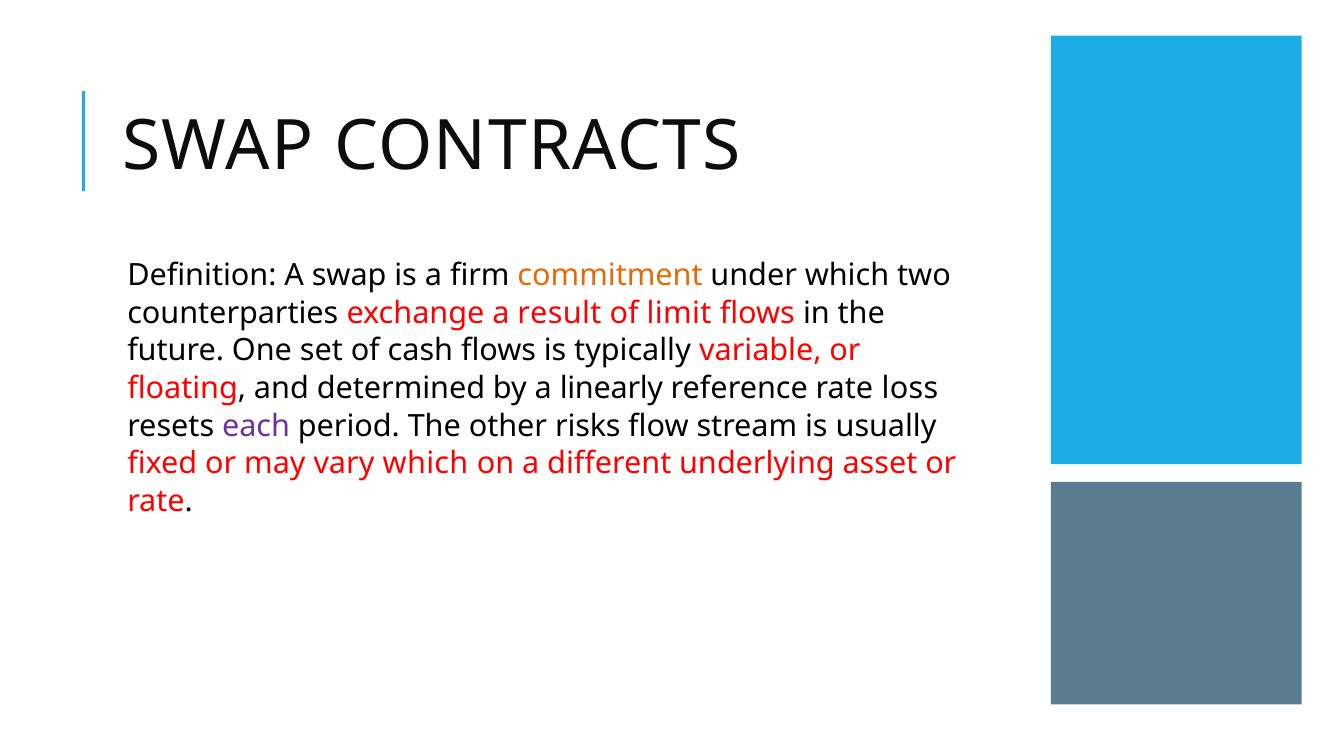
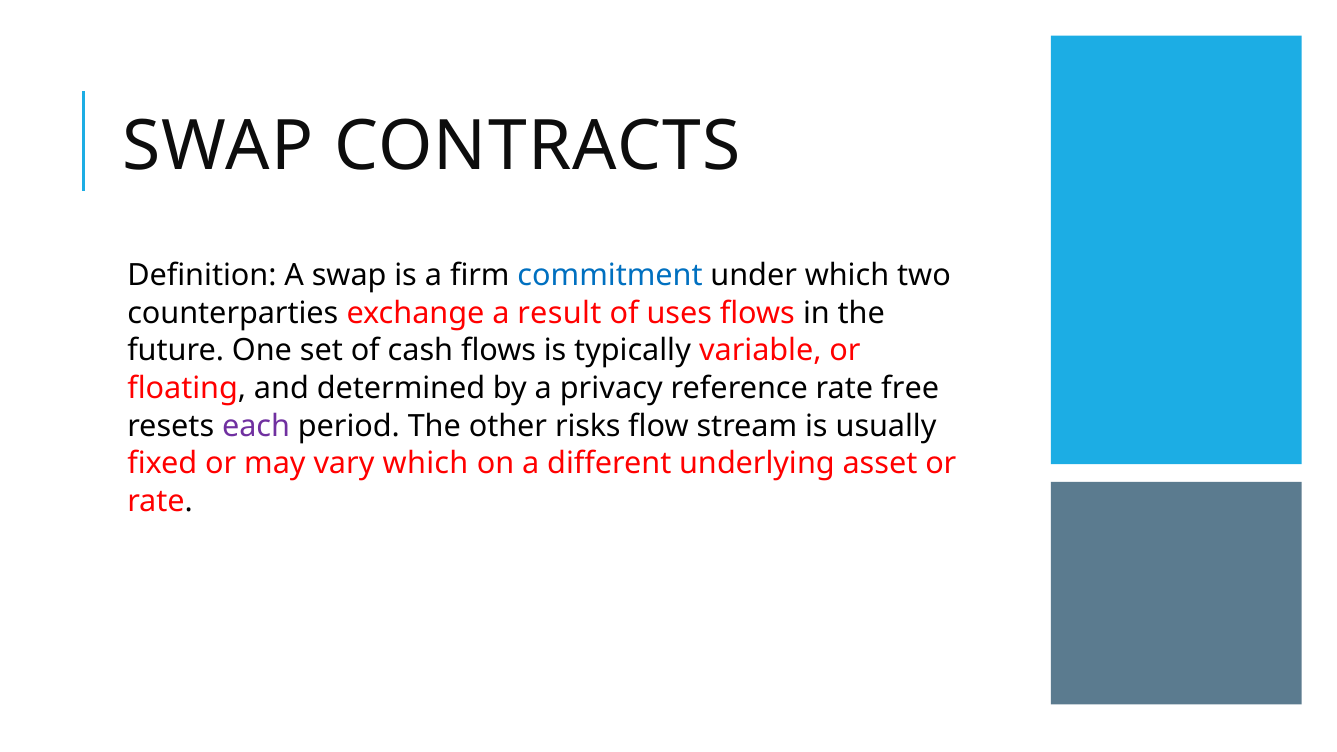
commitment colour: orange -> blue
limit: limit -> uses
linearly: linearly -> privacy
loss: loss -> free
